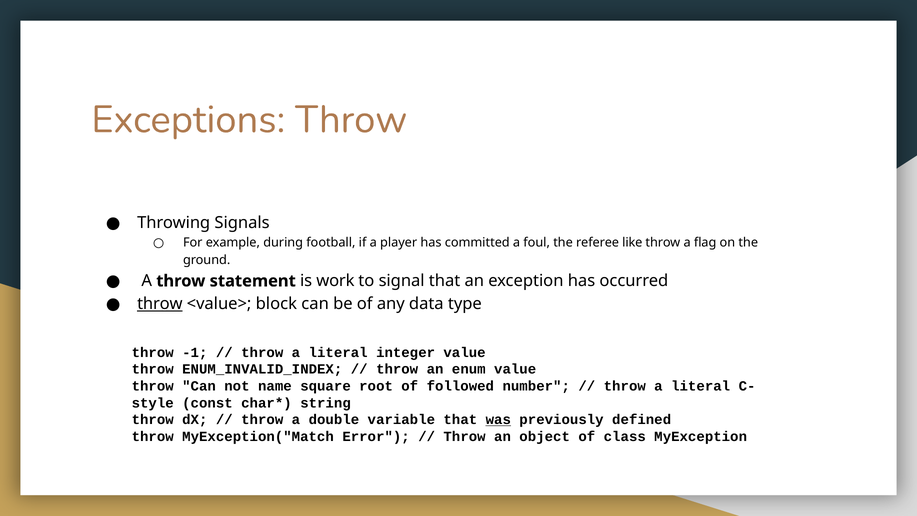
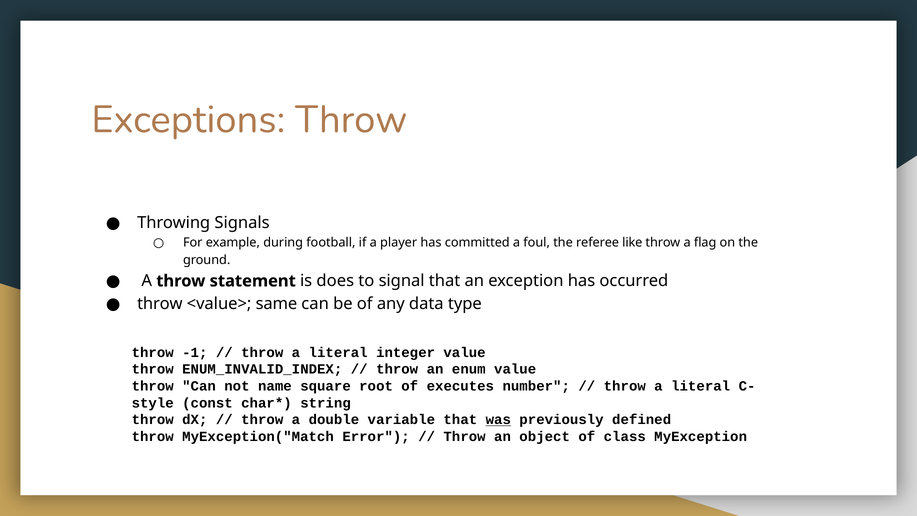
work: work -> does
throw at (160, 304) underline: present -> none
block: block -> same
followed: followed -> executes
